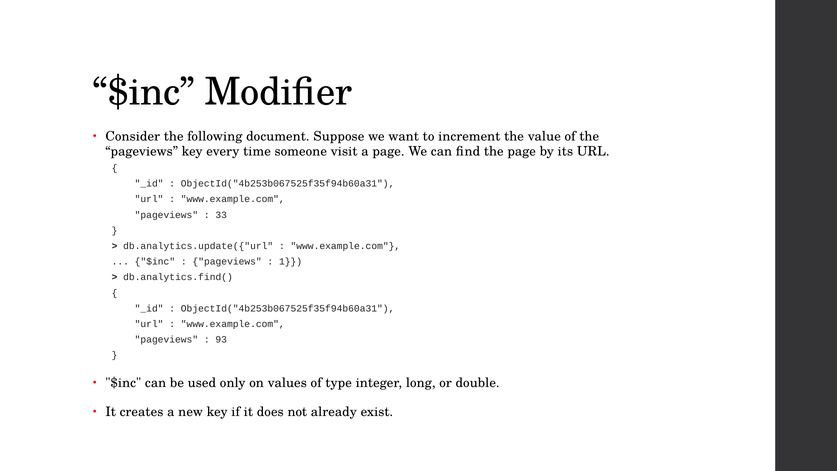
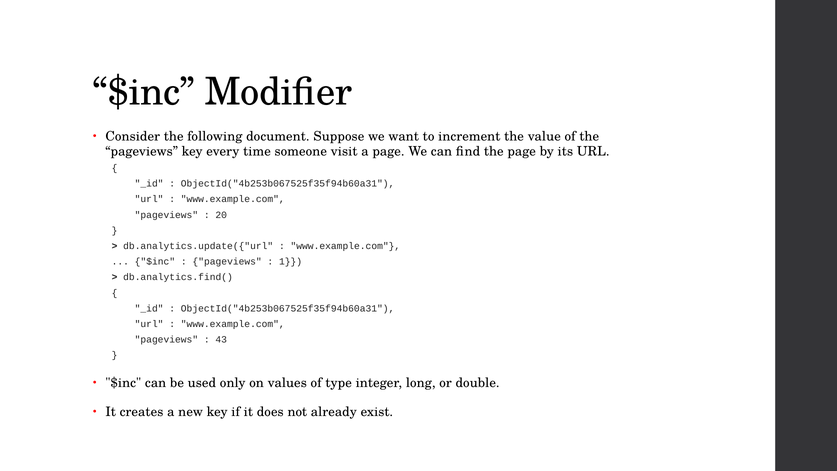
33: 33 -> 20
93: 93 -> 43
